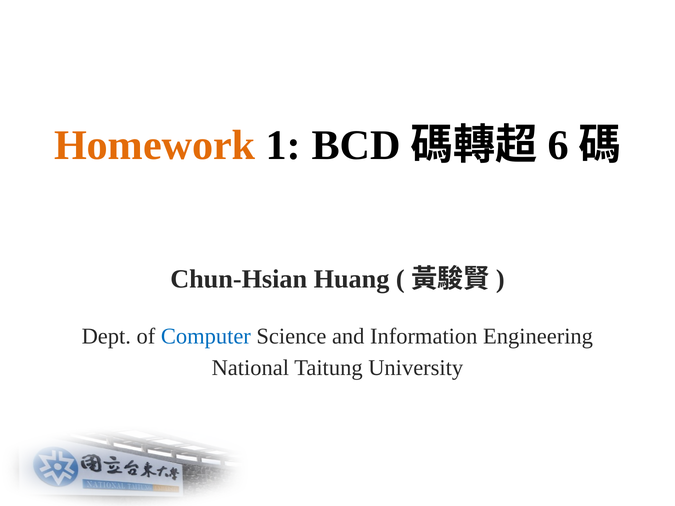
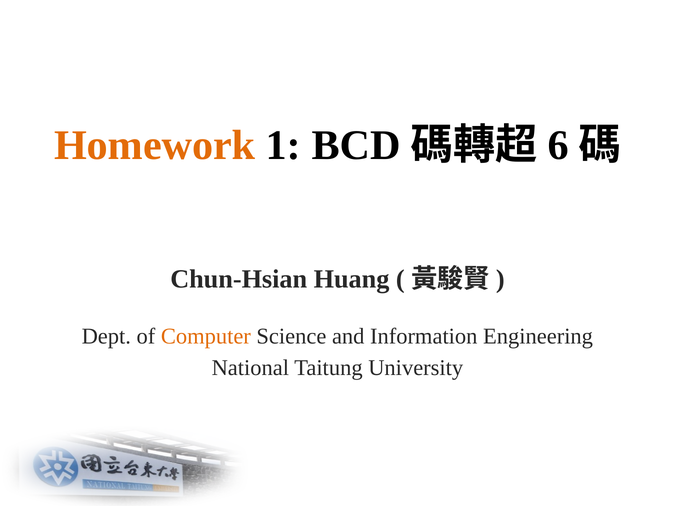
Computer colour: blue -> orange
